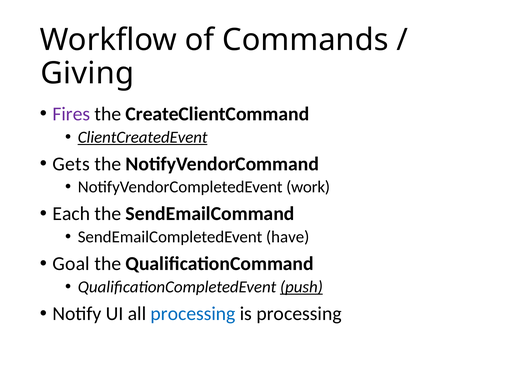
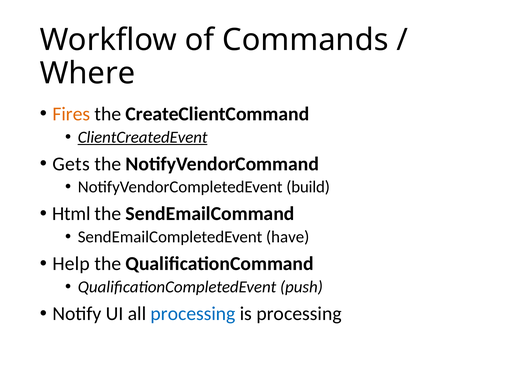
Giving: Giving -> Where
Fires colour: purple -> orange
work: work -> build
Each: Each -> Html
Goal: Goal -> Help
push underline: present -> none
